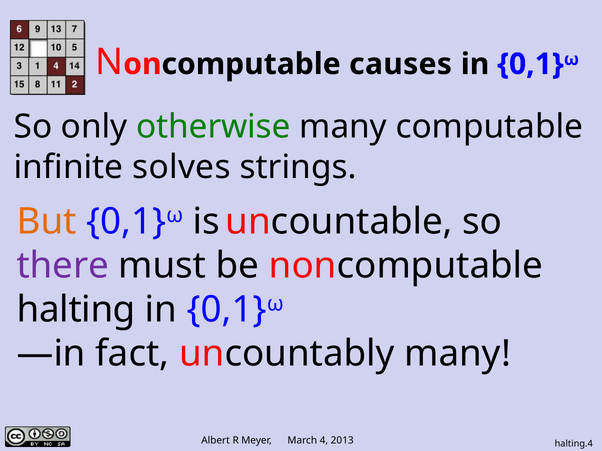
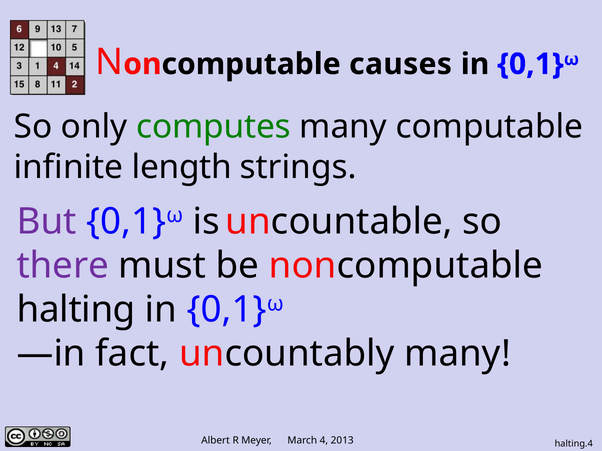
otherwise: otherwise -> computes
solves: solves -> length
But colour: orange -> purple
